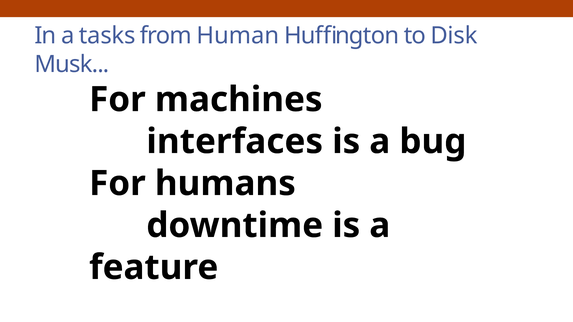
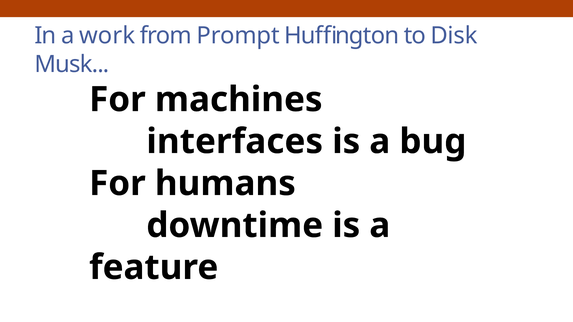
tasks: tasks -> work
Human: Human -> Prompt
